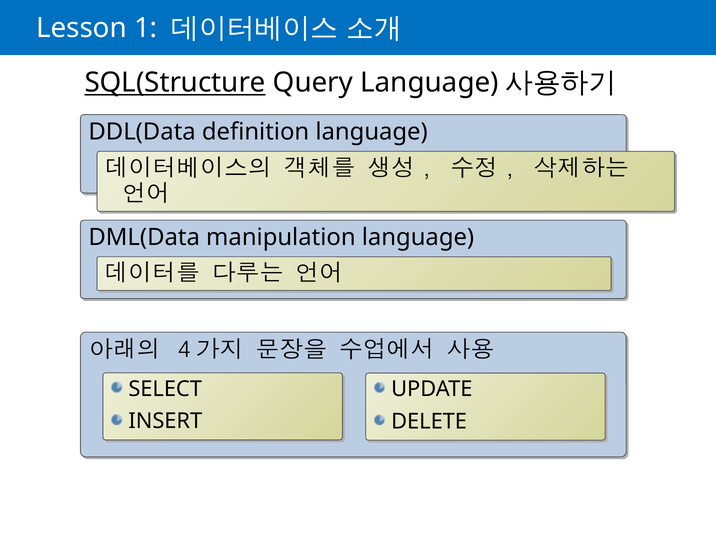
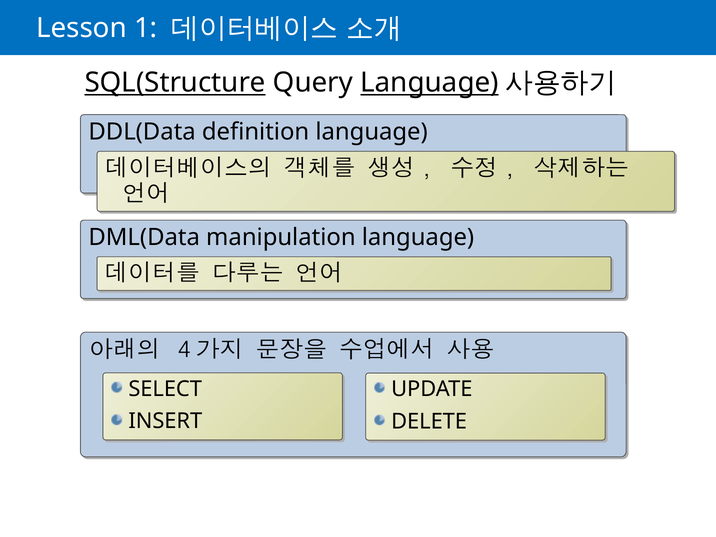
Language at (429, 83) underline: none -> present
